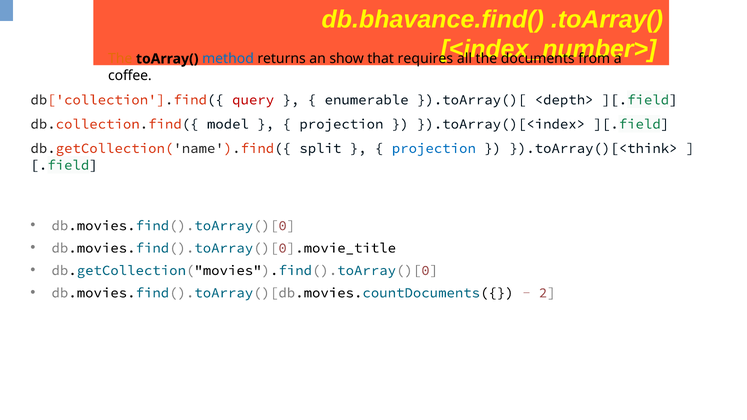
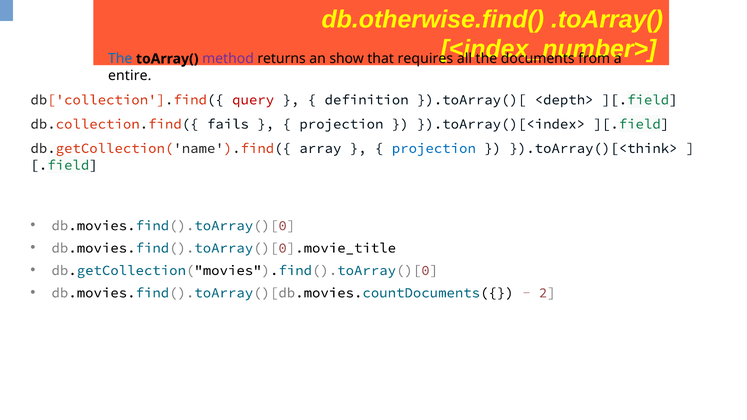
db.bhavance.find(: db.bhavance.find( -> db.otherwise.find(
The at (120, 59) colour: orange -> blue
method colour: blue -> purple
coffee: coffee -> entire
enumerable: enumerable -> definition
model: model -> fails
split: split -> array
